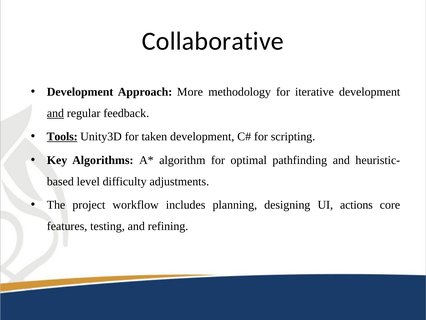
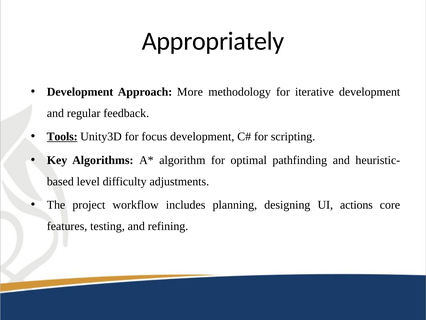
Collaborative: Collaborative -> Appropriately
and at (55, 113) underline: present -> none
taken: taken -> focus
